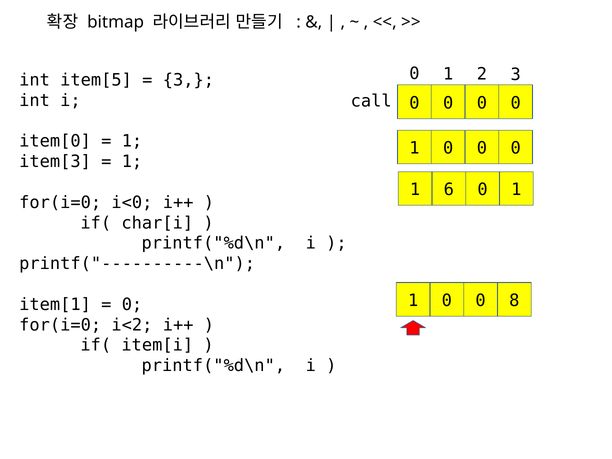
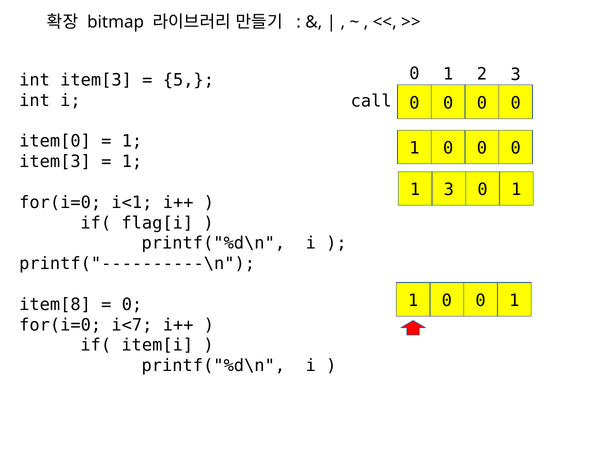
int item[5: item[5 -> item[3
3 at (188, 80): 3 -> 5
1 6: 6 -> 3
i<0: i<0 -> i<1
char[i: char[i -> flag[i
1 0 0 8: 8 -> 1
item[1: item[1 -> item[8
i<2: i<2 -> i<7
